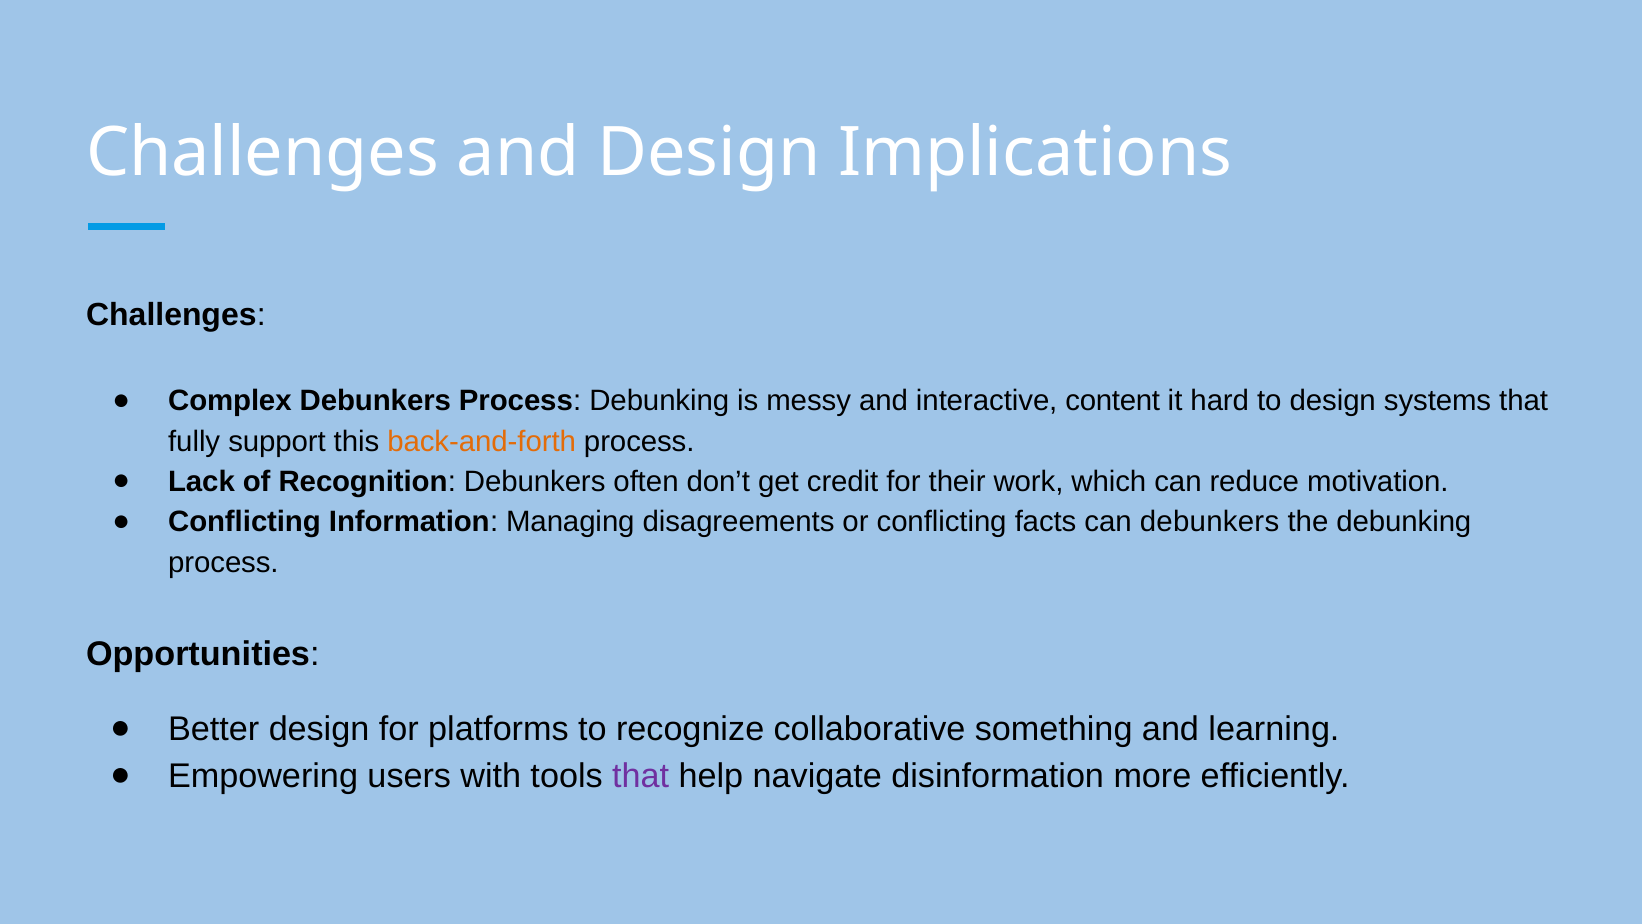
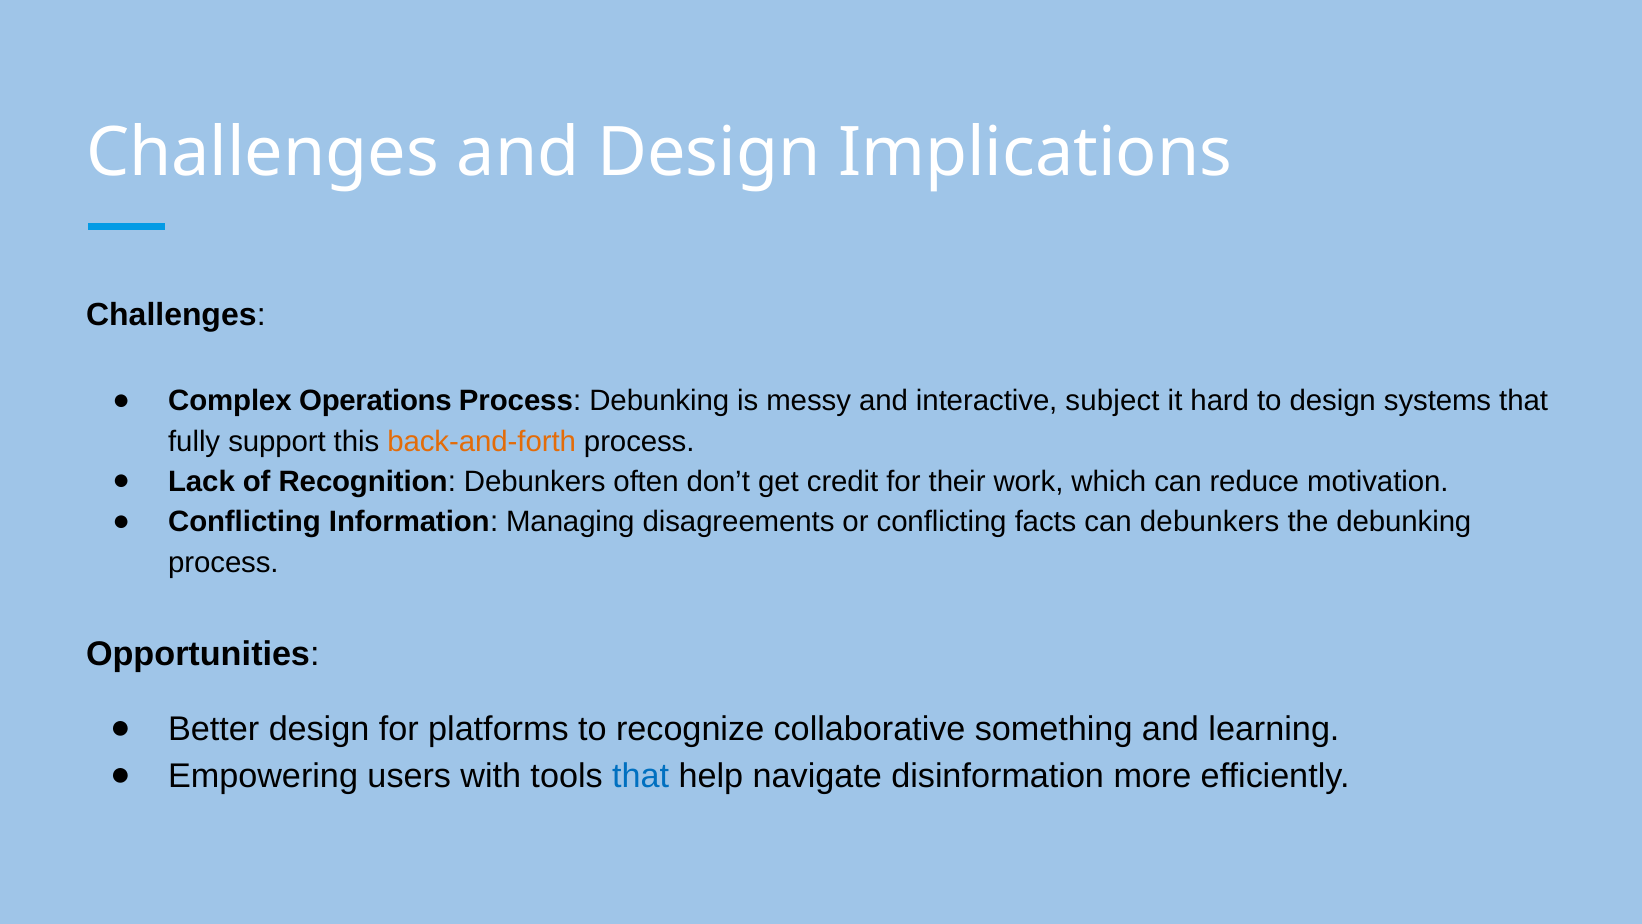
Complex Debunkers: Debunkers -> Operations
content: content -> subject
that at (641, 776) colour: purple -> blue
